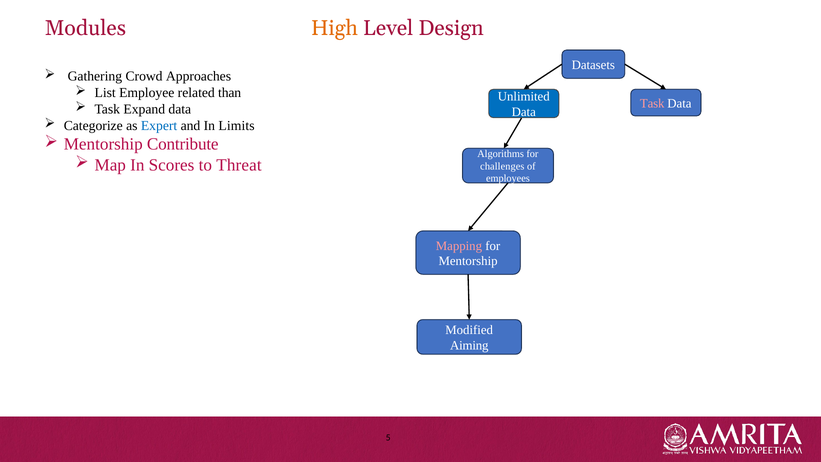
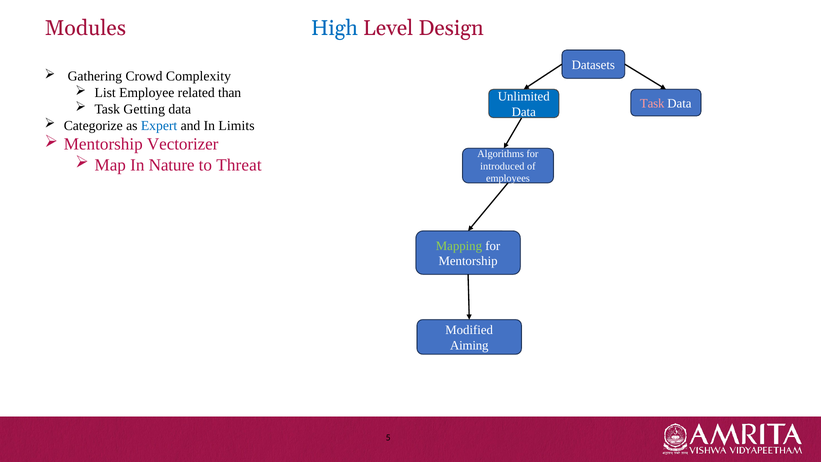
High colour: orange -> blue
Approaches: Approaches -> Complexity
Expand: Expand -> Getting
Contribute: Contribute -> Vectorizer
Scores: Scores -> Nature
challenges: challenges -> introduced
Mapping colour: pink -> light green
